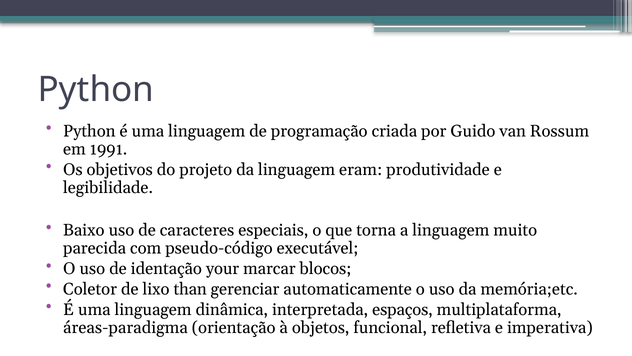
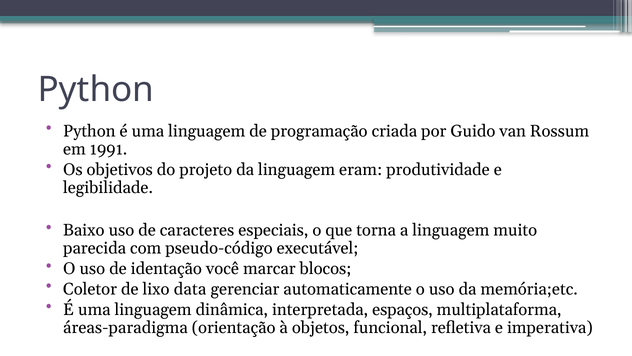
your: your -> você
than: than -> data
